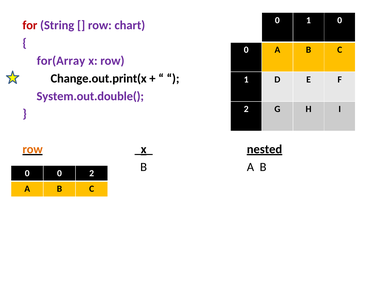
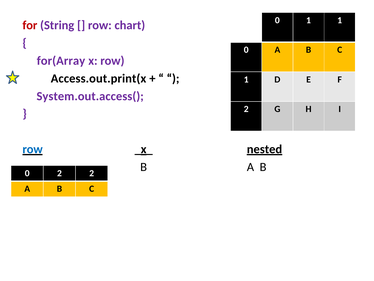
1 0: 0 -> 1
Change.out.print(x: Change.out.print(x -> Access.out.print(x
System.out.double(: System.out.double( -> System.out.access(
row at (33, 149) colour: orange -> blue
0 at (59, 173): 0 -> 2
